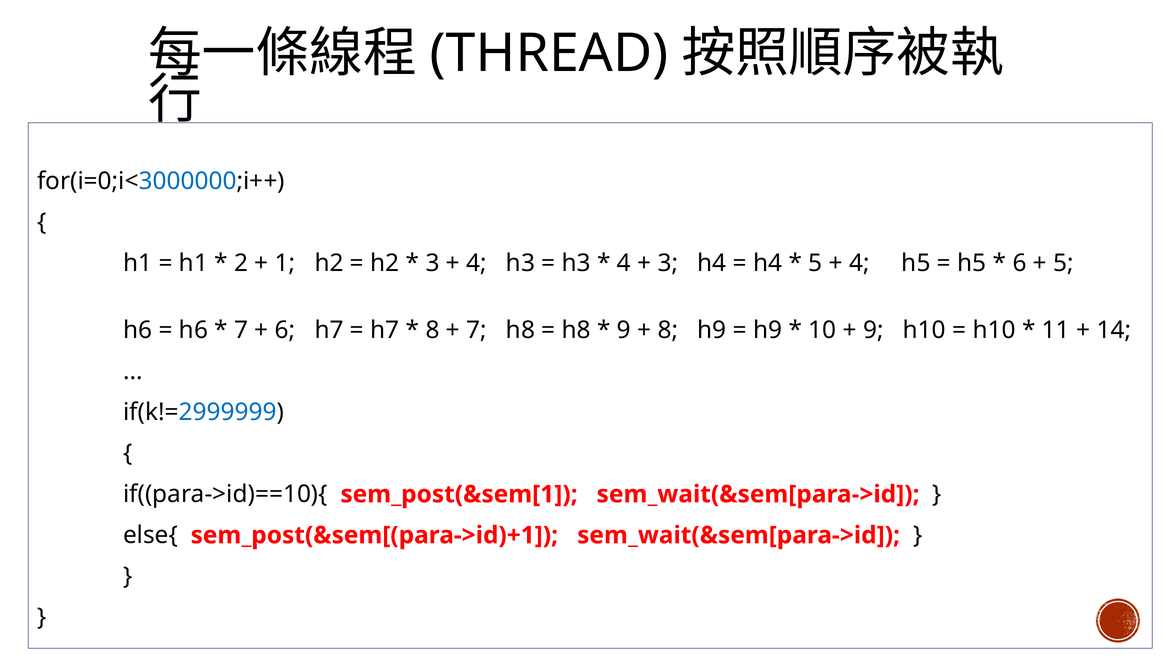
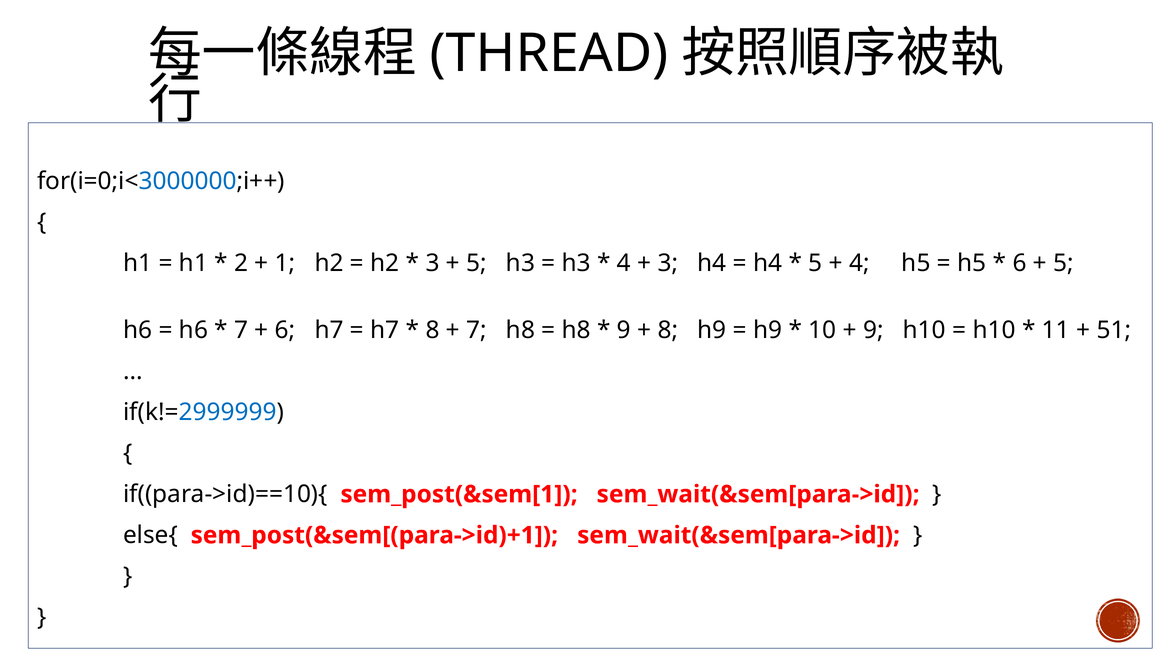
4 at (477, 263): 4 -> 5
14: 14 -> 51
